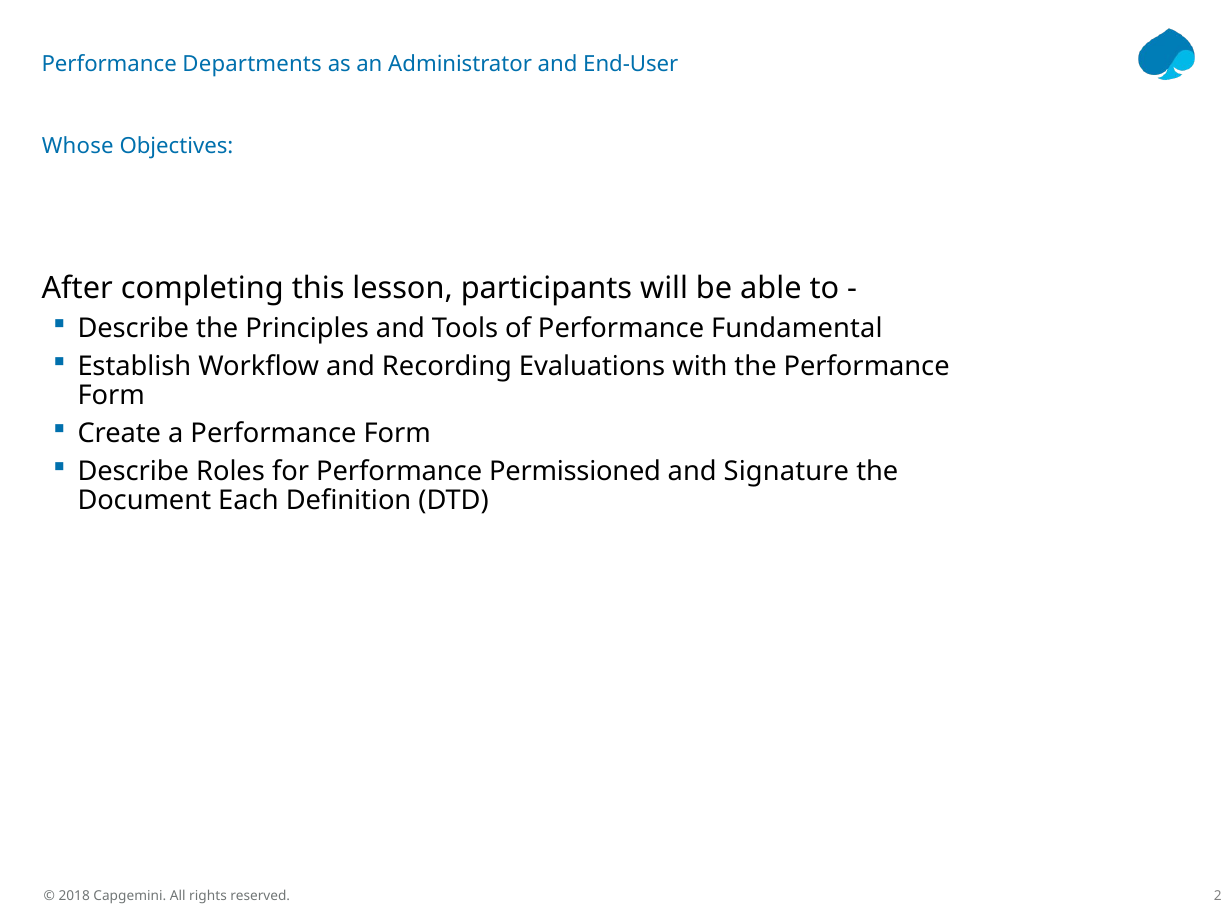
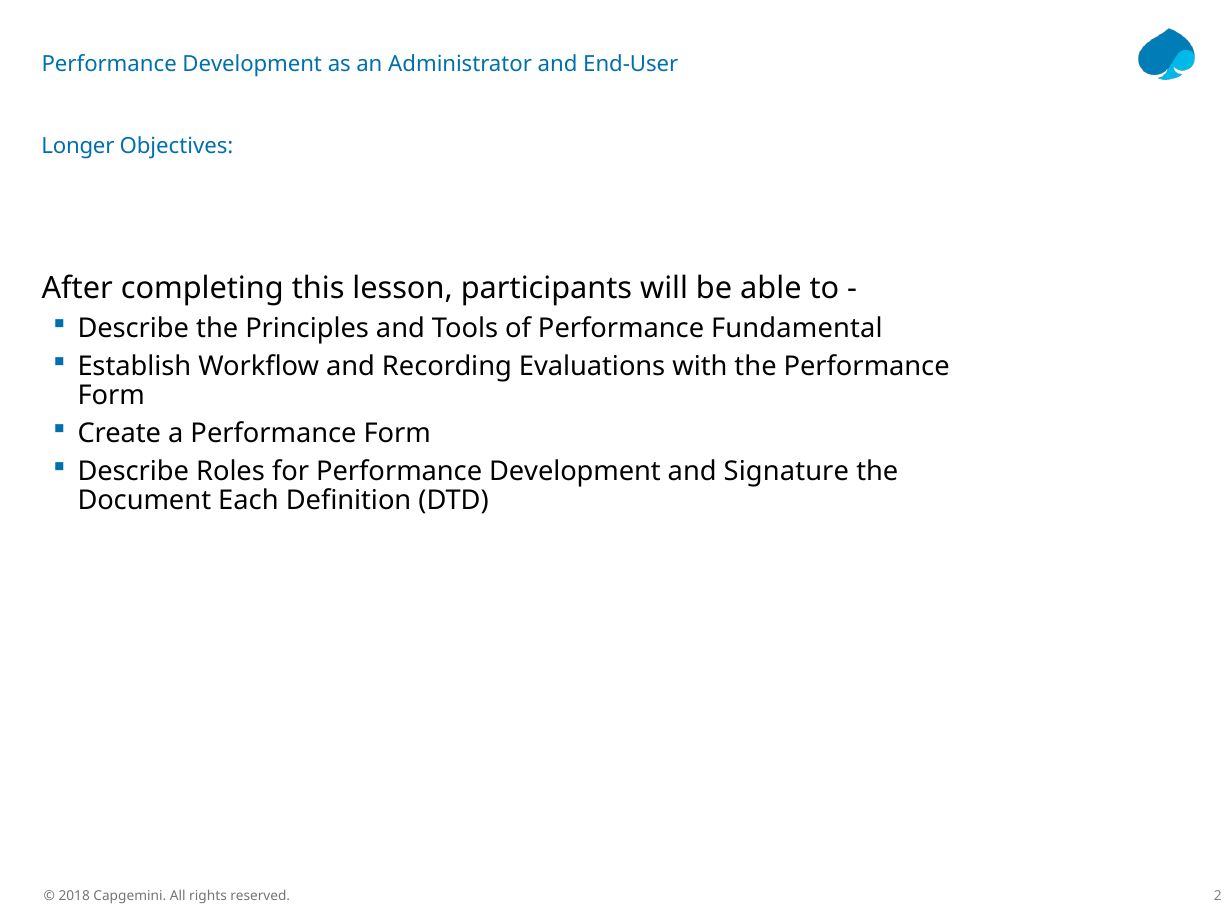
Departments at (252, 64): Departments -> Development
Whose: Whose -> Longer
for Performance Permissioned: Permissioned -> Development
